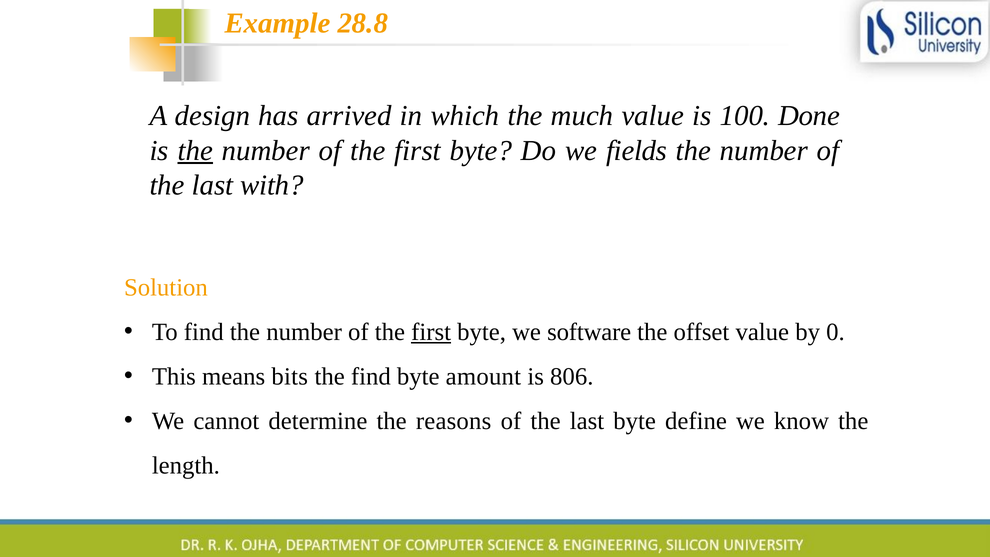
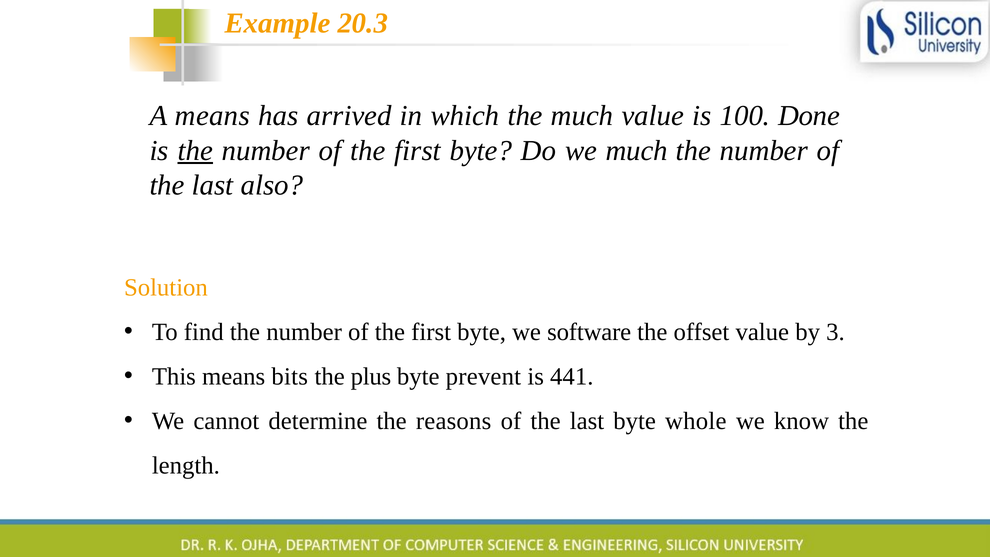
28.8: 28.8 -> 20.3
A design: design -> means
we fields: fields -> much
with: with -> also
first at (431, 332) underline: present -> none
0: 0 -> 3
the find: find -> plus
amount: amount -> prevent
806: 806 -> 441
define: define -> whole
